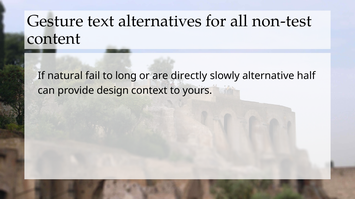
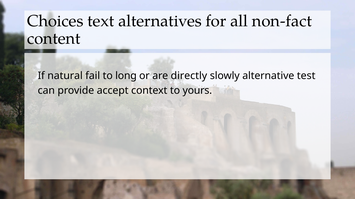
Gesture: Gesture -> Choices
non-test: non-test -> non-fact
half: half -> test
design: design -> accept
